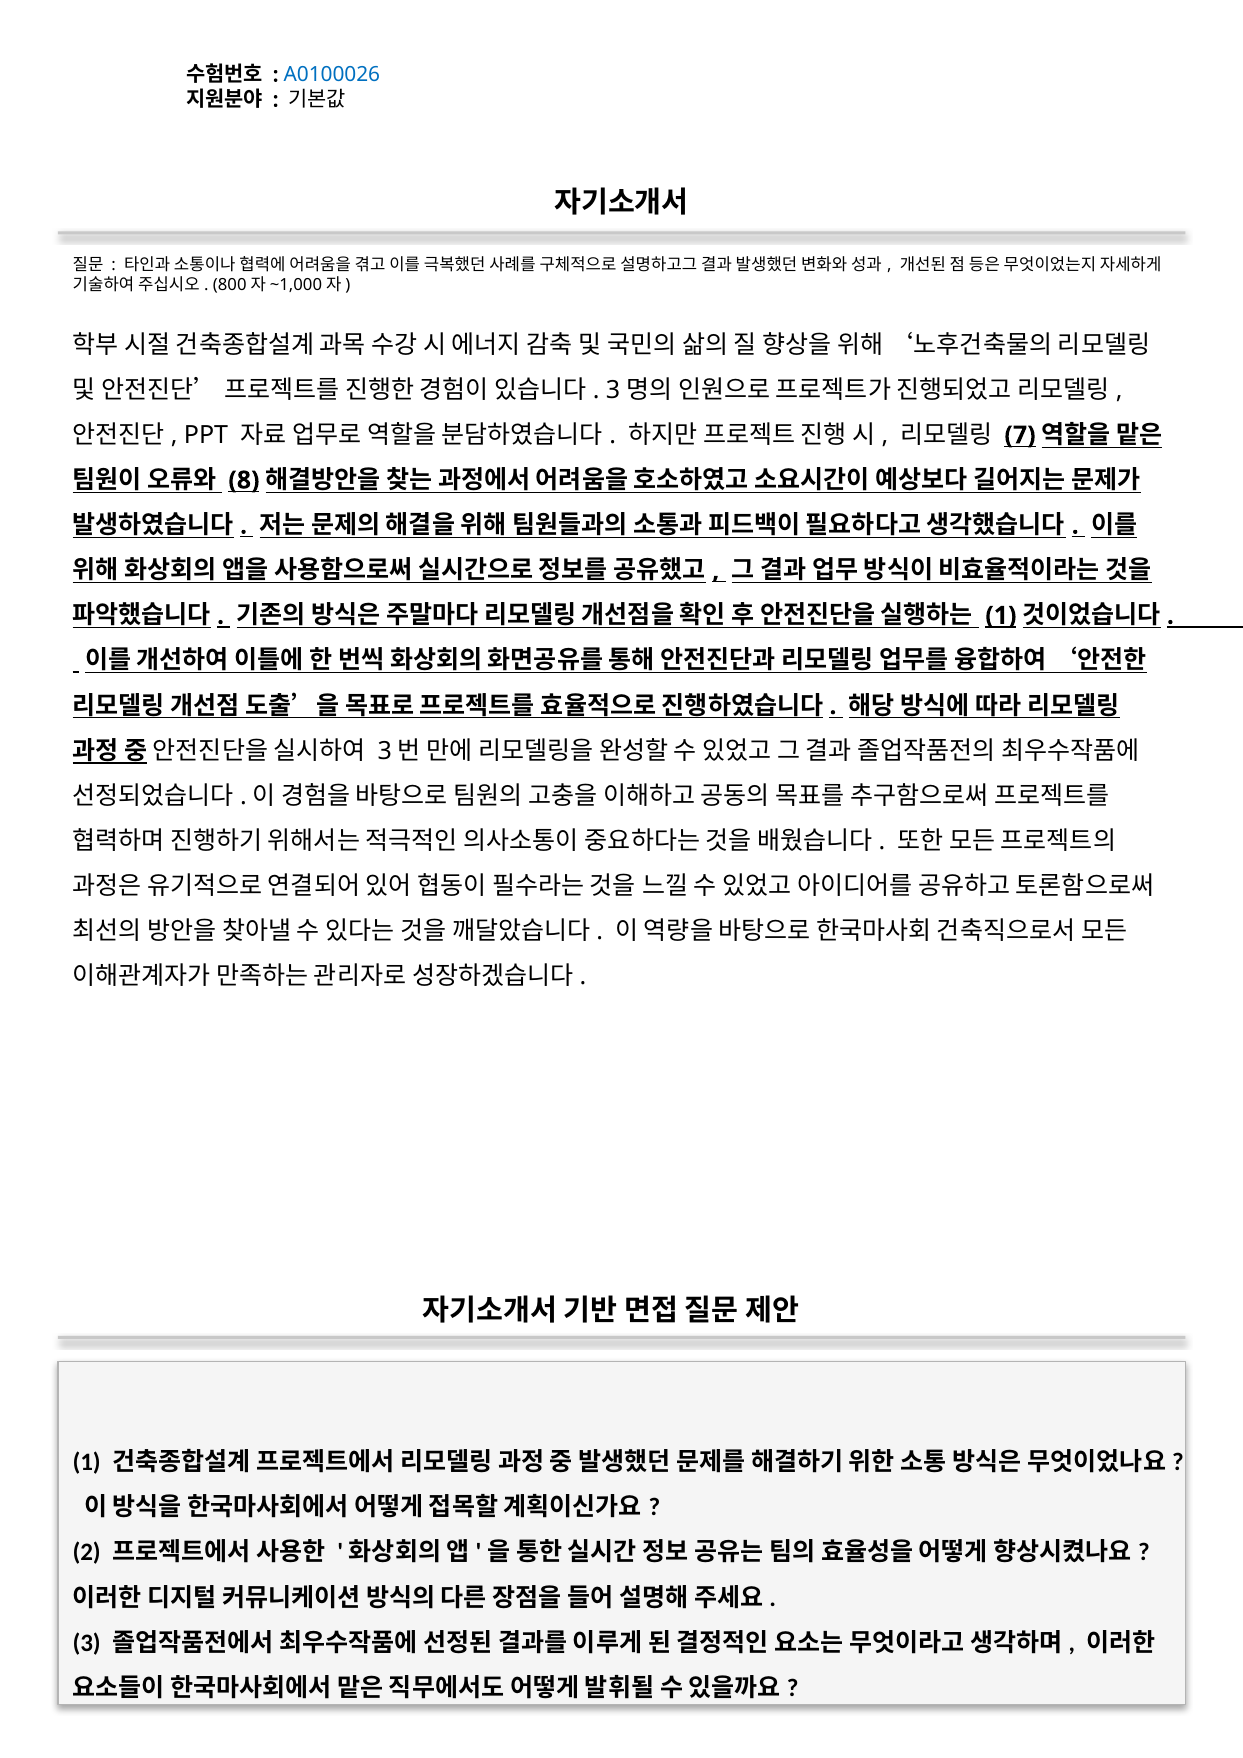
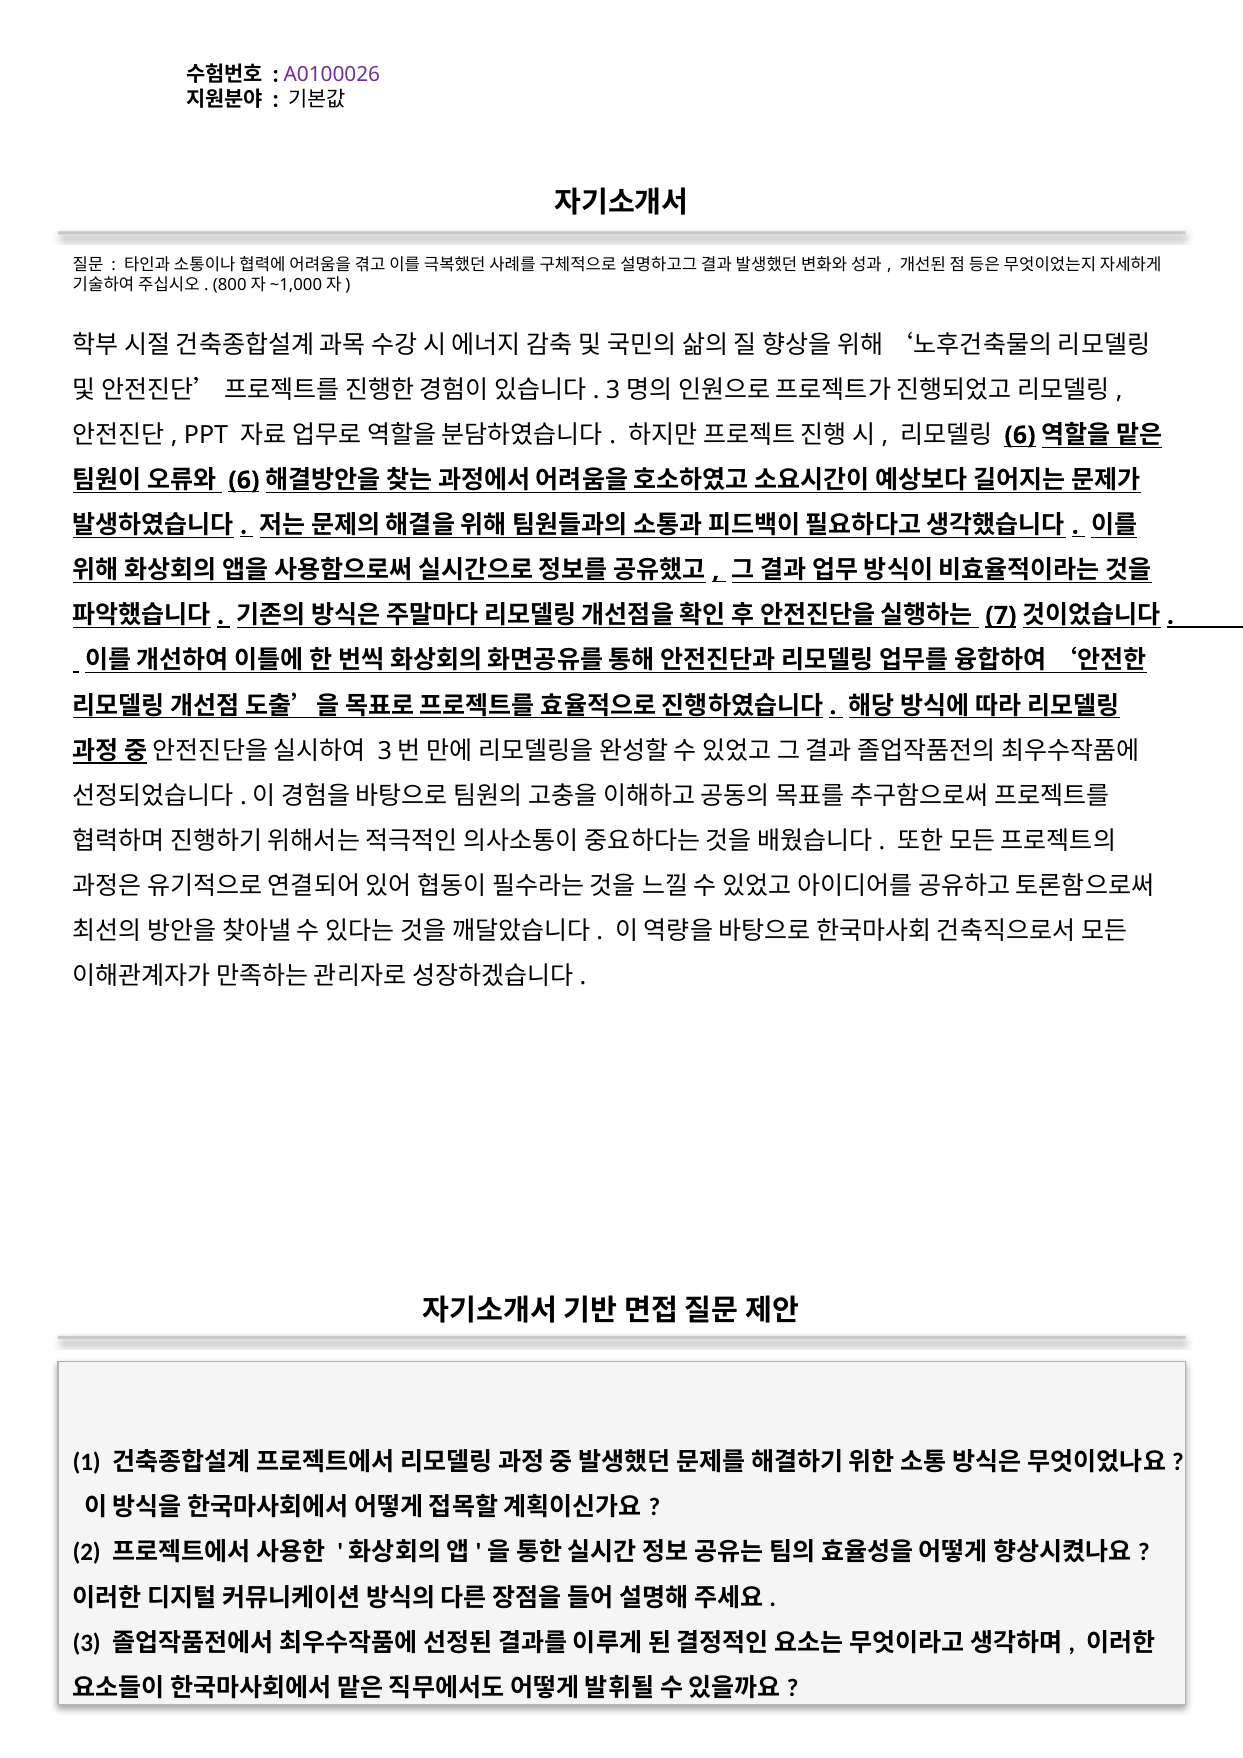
A0100026 colour: blue -> purple
7 at (1020, 435): 7 -> 6
8 at (244, 480): 8 -> 6
1 at (1001, 616): 1 -> 7
